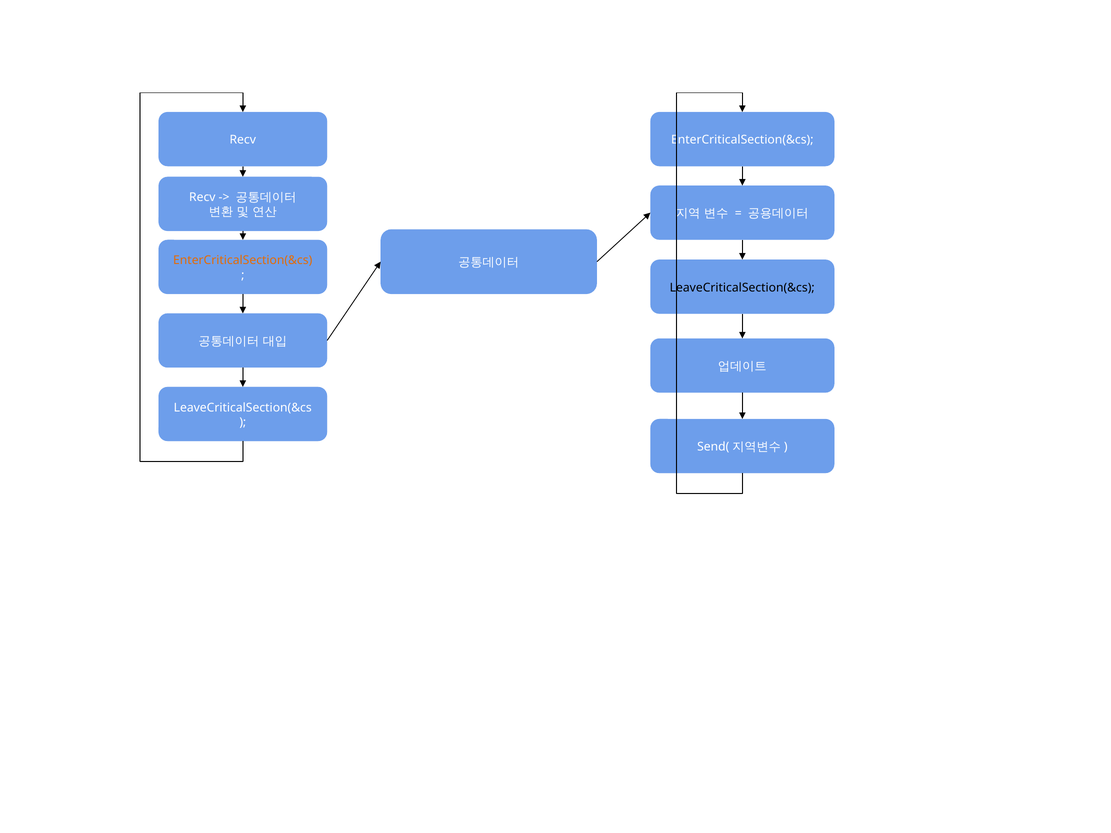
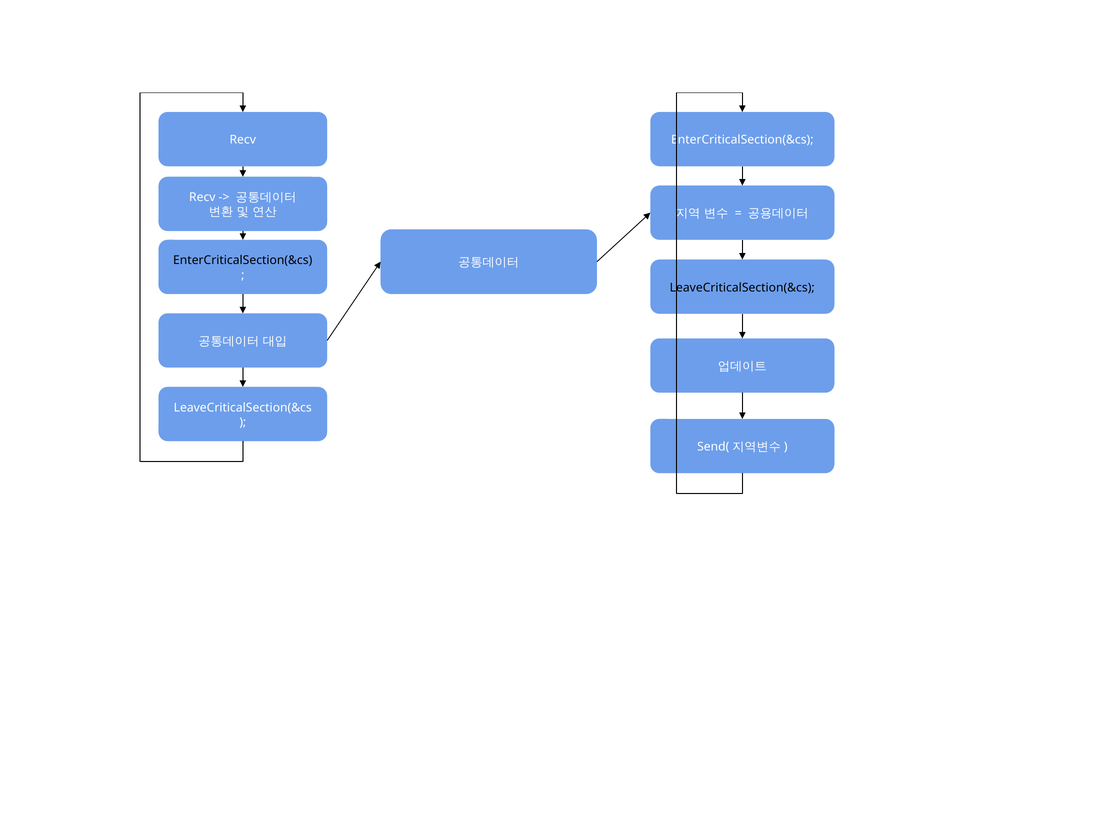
EnterCriticalSection(&cs at (243, 261) colour: orange -> black
